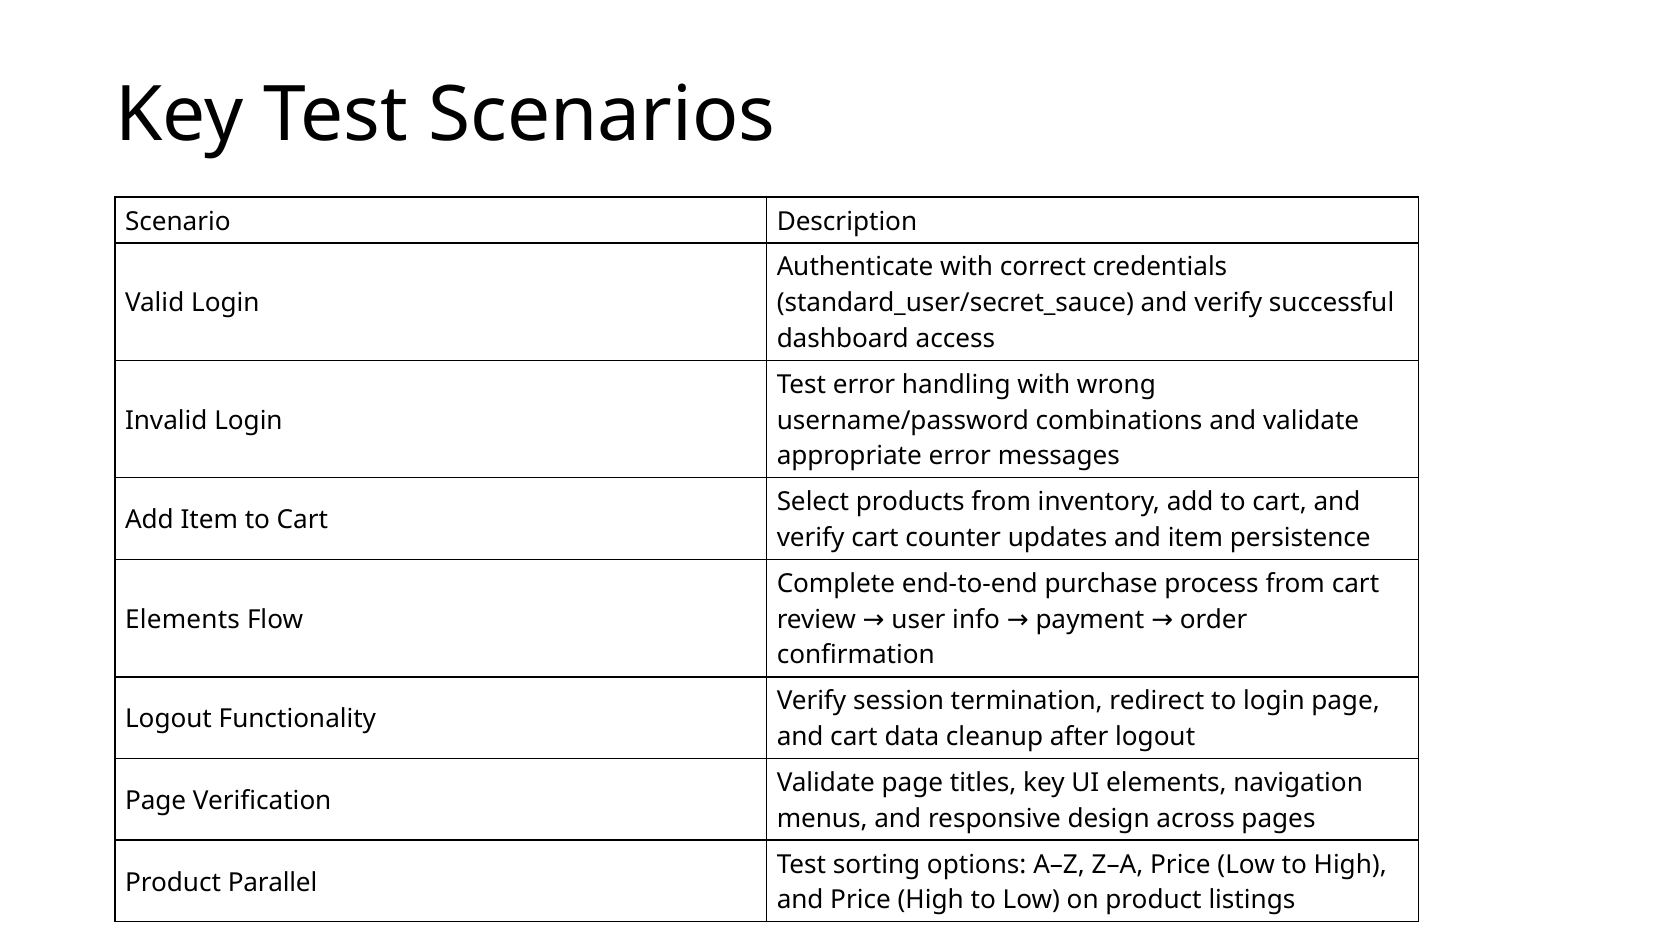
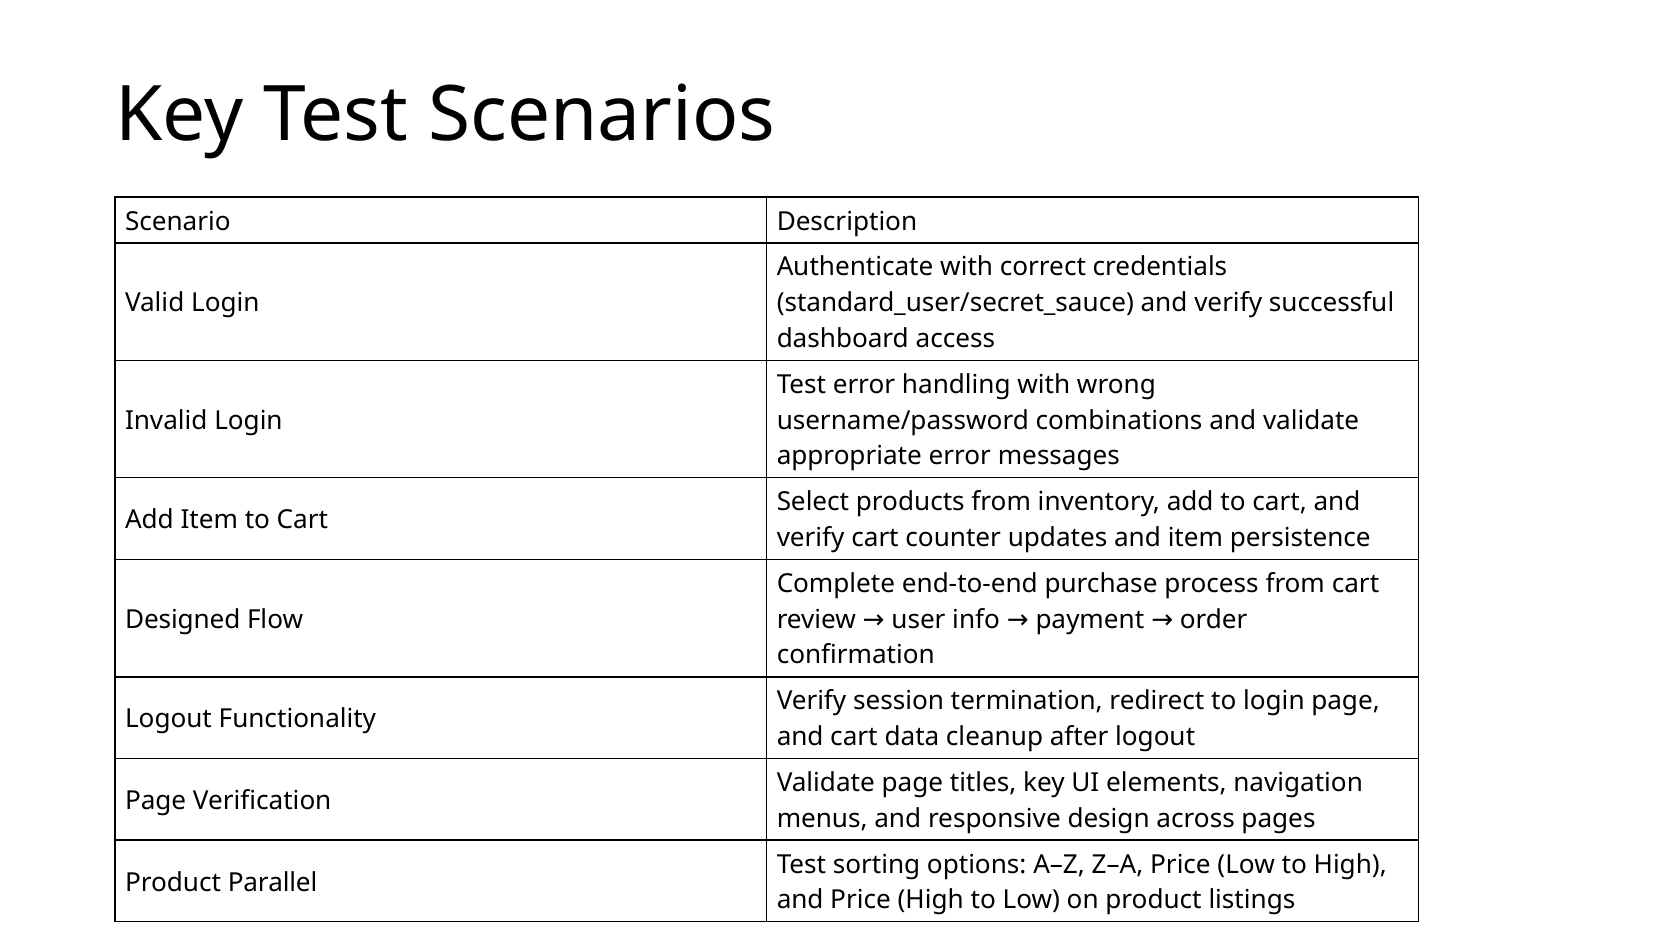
Elements at (183, 620): Elements -> Designed
